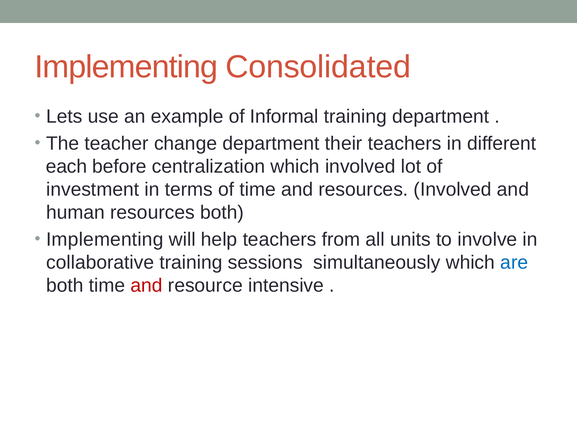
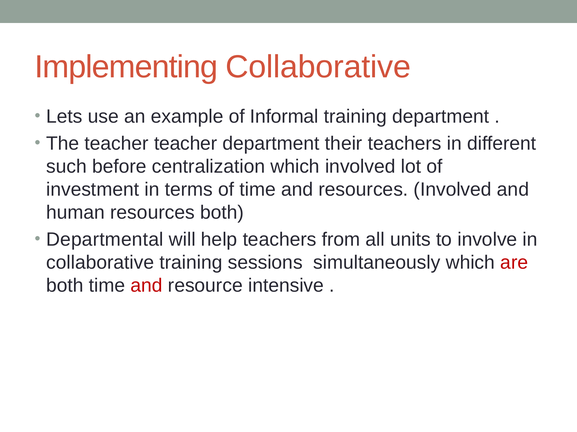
Implementing Consolidated: Consolidated -> Collaborative
teacher change: change -> teacher
each: each -> such
Implementing at (105, 240): Implementing -> Departmental
are colour: blue -> red
